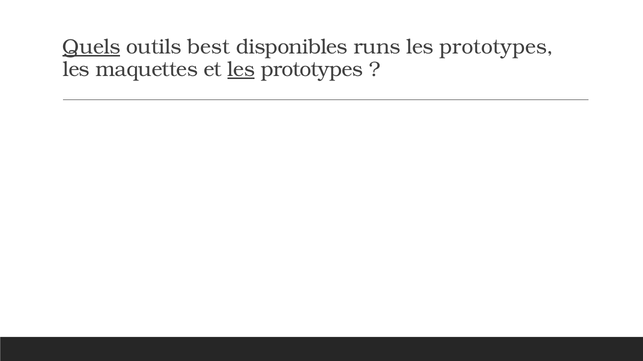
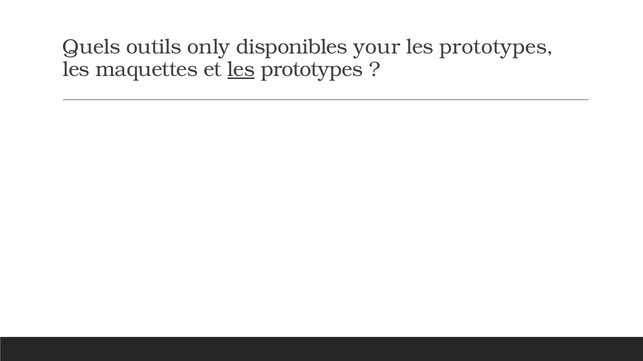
Quels underline: present -> none
best: best -> only
runs: runs -> your
